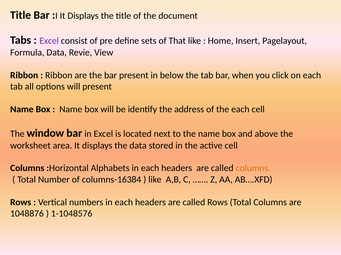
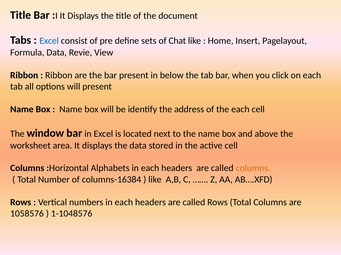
Excel at (49, 41) colour: purple -> blue
That: That -> Chat
1048876: 1048876 -> 1058576
